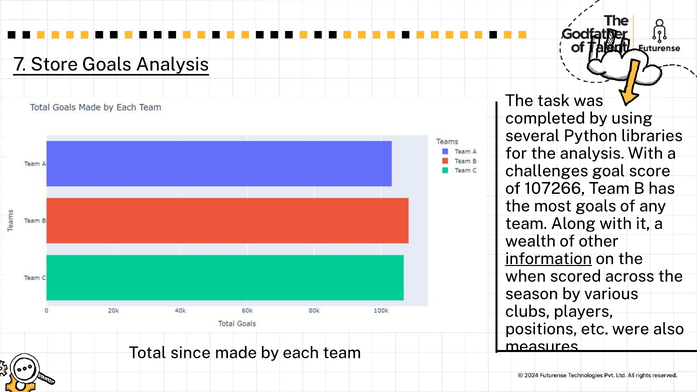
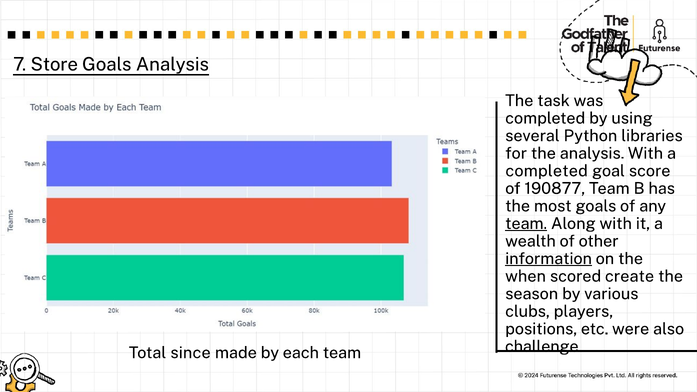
challenges at (547, 171): challenges -> completed
107266: 107266 -> 190877
team at (526, 224) underline: none -> present
across: across -> create
measures: measures -> challenge
